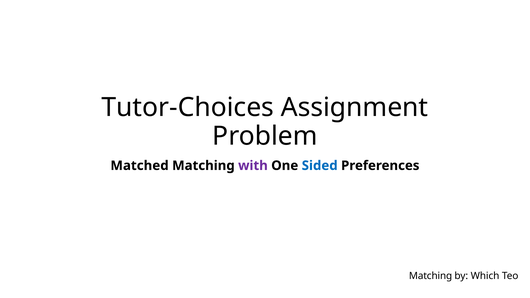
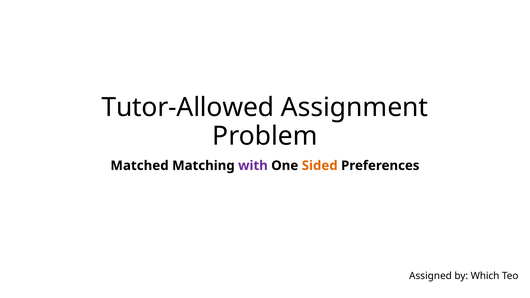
Tutor-Choices: Tutor-Choices -> Tutor-Allowed
Sided colour: blue -> orange
Matching at (431, 276): Matching -> Assigned
